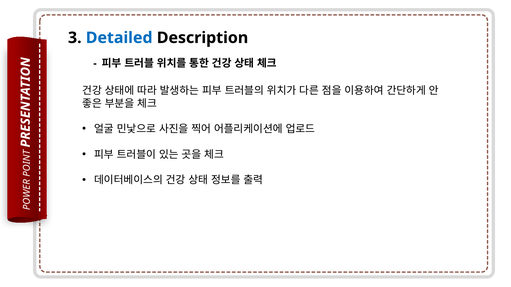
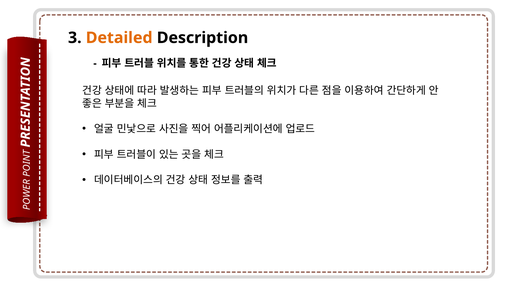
Detailed colour: blue -> orange
